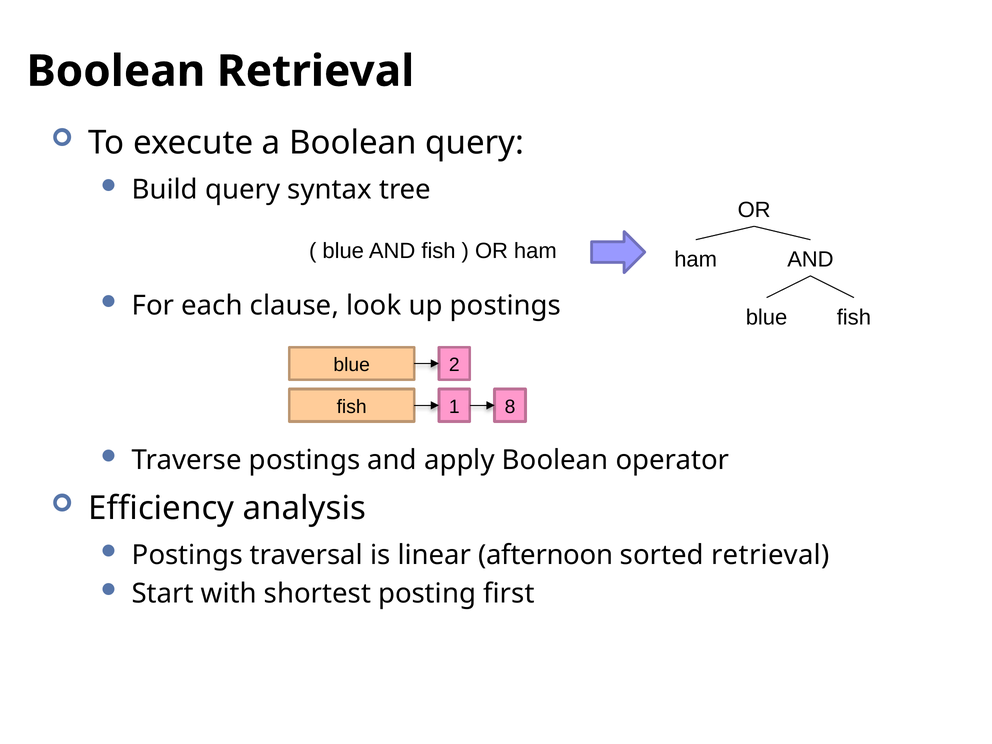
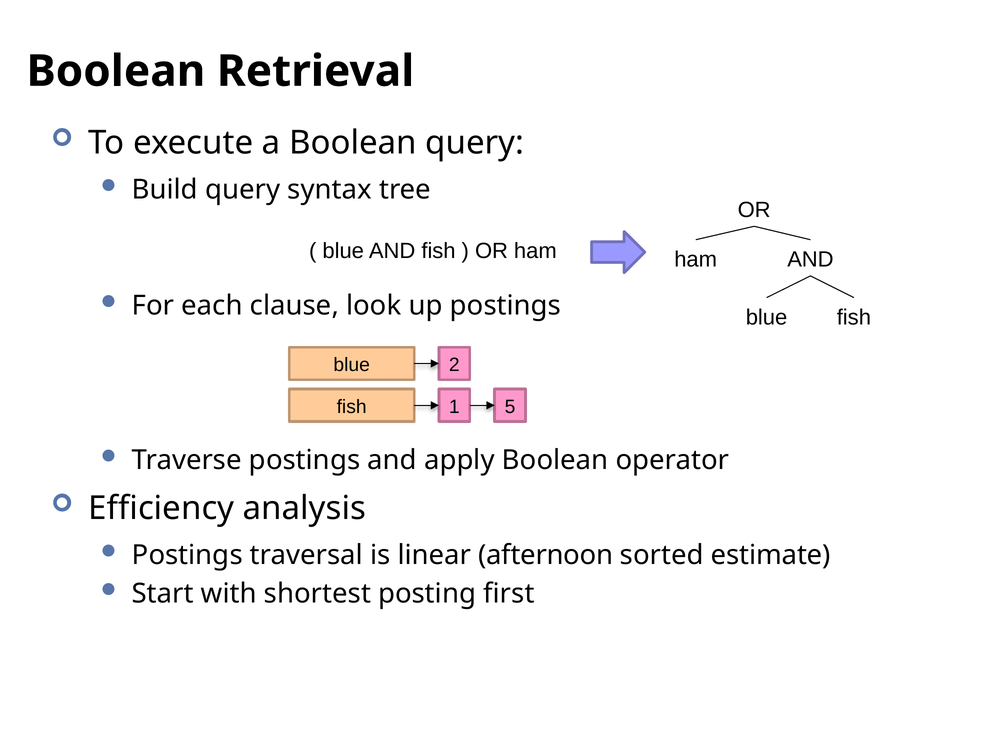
8: 8 -> 5
sorted retrieval: retrieval -> estimate
